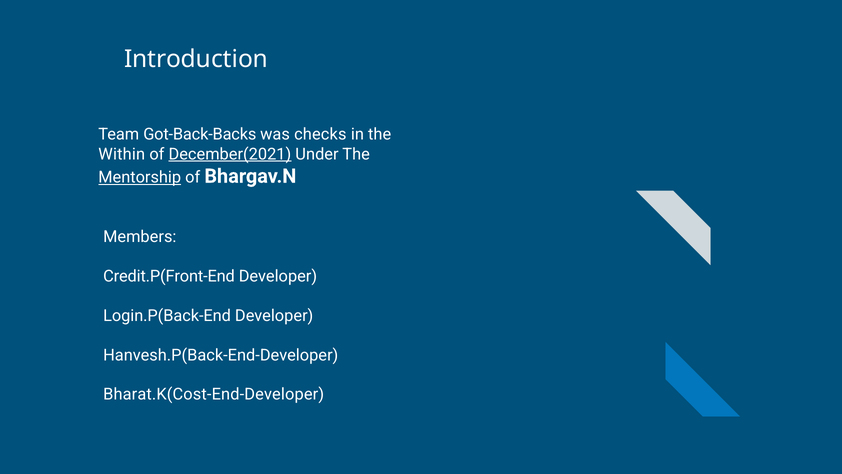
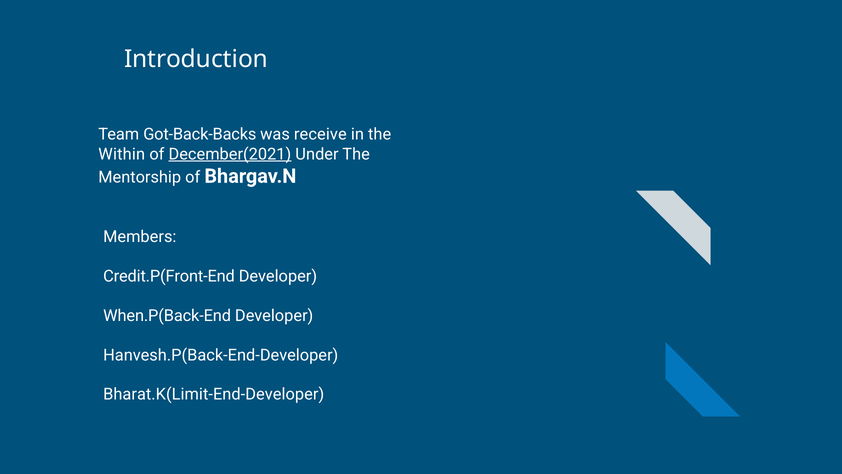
checks: checks -> receive
Mentorship underline: present -> none
Login.P(Back-End: Login.P(Back-End -> When.P(Back-End
Bharat.K(Cost-End-Developer: Bharat.K(Cost-End-Developer -> Bharat.K(Limit-End-Developer
